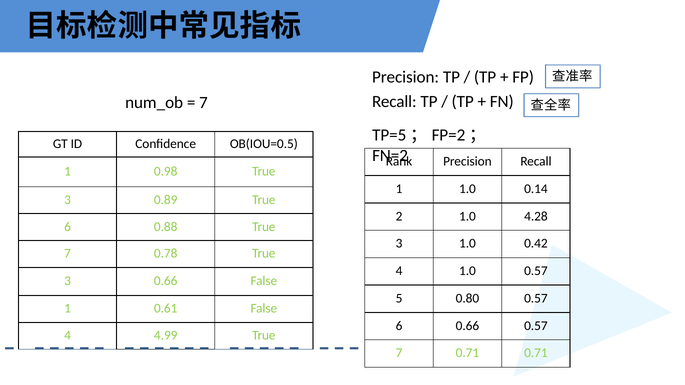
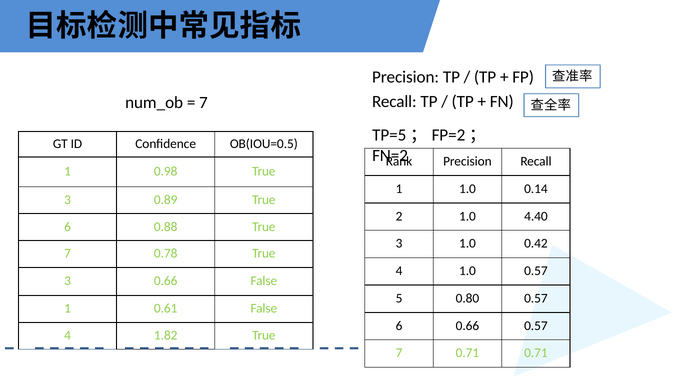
4.28: 4.28 -> 4.40
4.99: 4.99 -> 1.82
